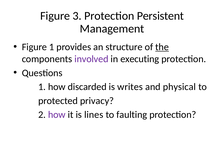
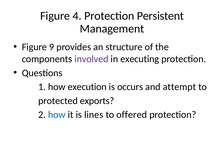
3: 3 -> 4
Figure 1: 1 -> 9
the underline: present -> none
discarded: discarded -> execution
writes: writes -> occurs
physical: physical -> attempt
privacy: privacy -> exports
how at (57, 115) colour: purple -> blue
faulting: faulting -> offered
